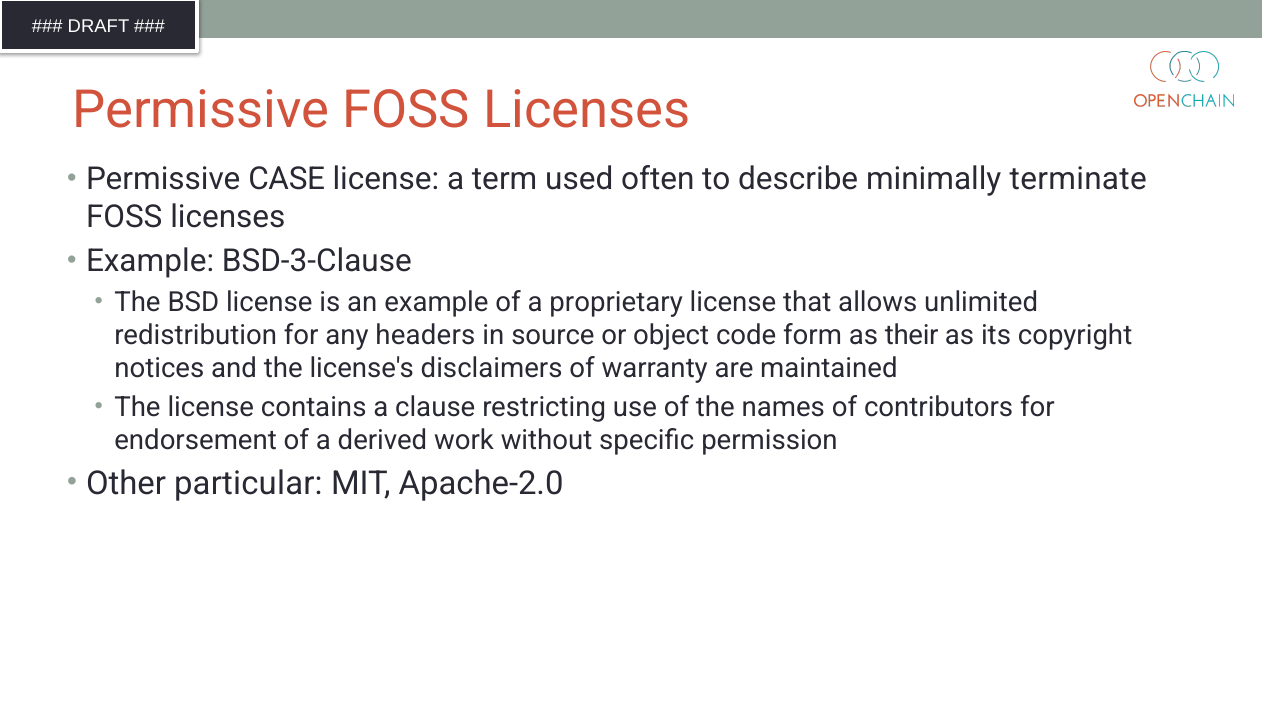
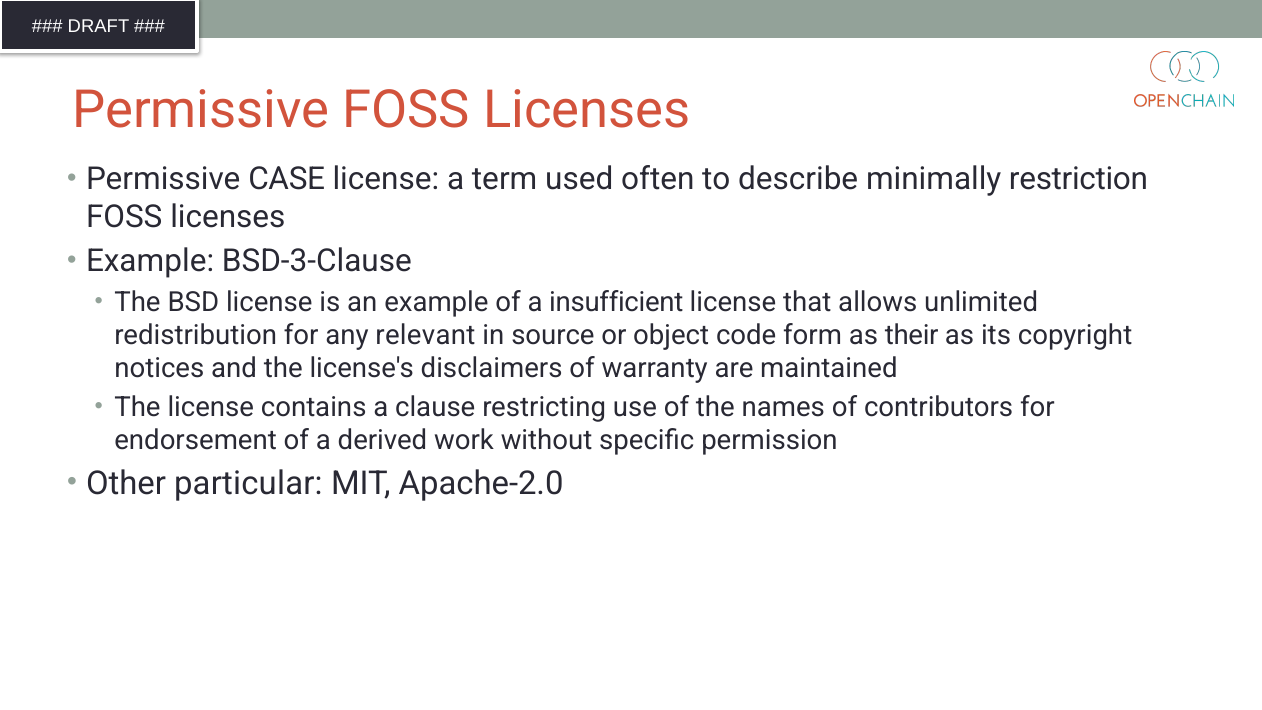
terminate: terminate -> restriction
proprietary: proprietary -> insufficient
headers: headers -> relevant
